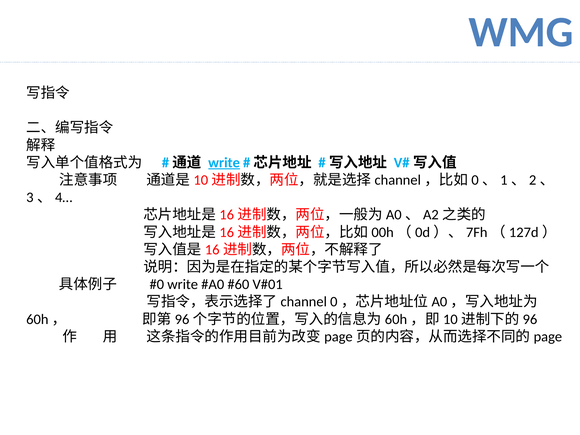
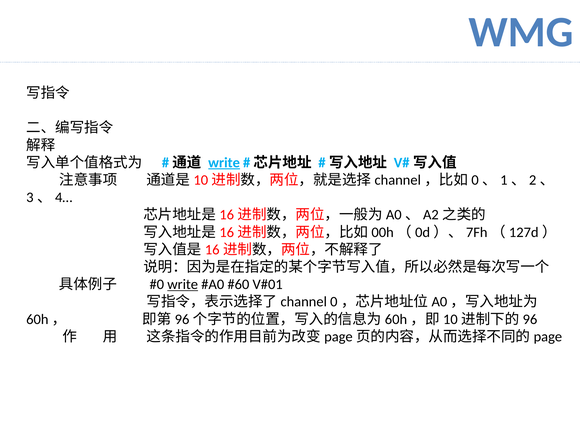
write at (183, 284) underline: none -> present
